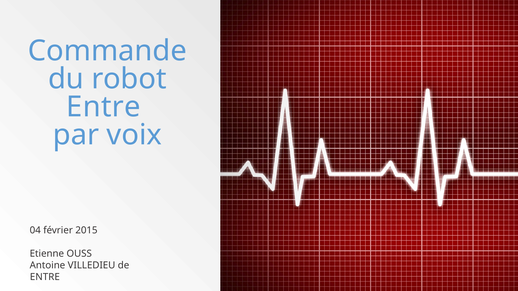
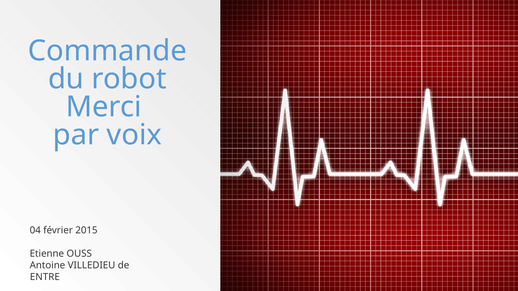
Entre at (103, 107): Entre -> Merci
